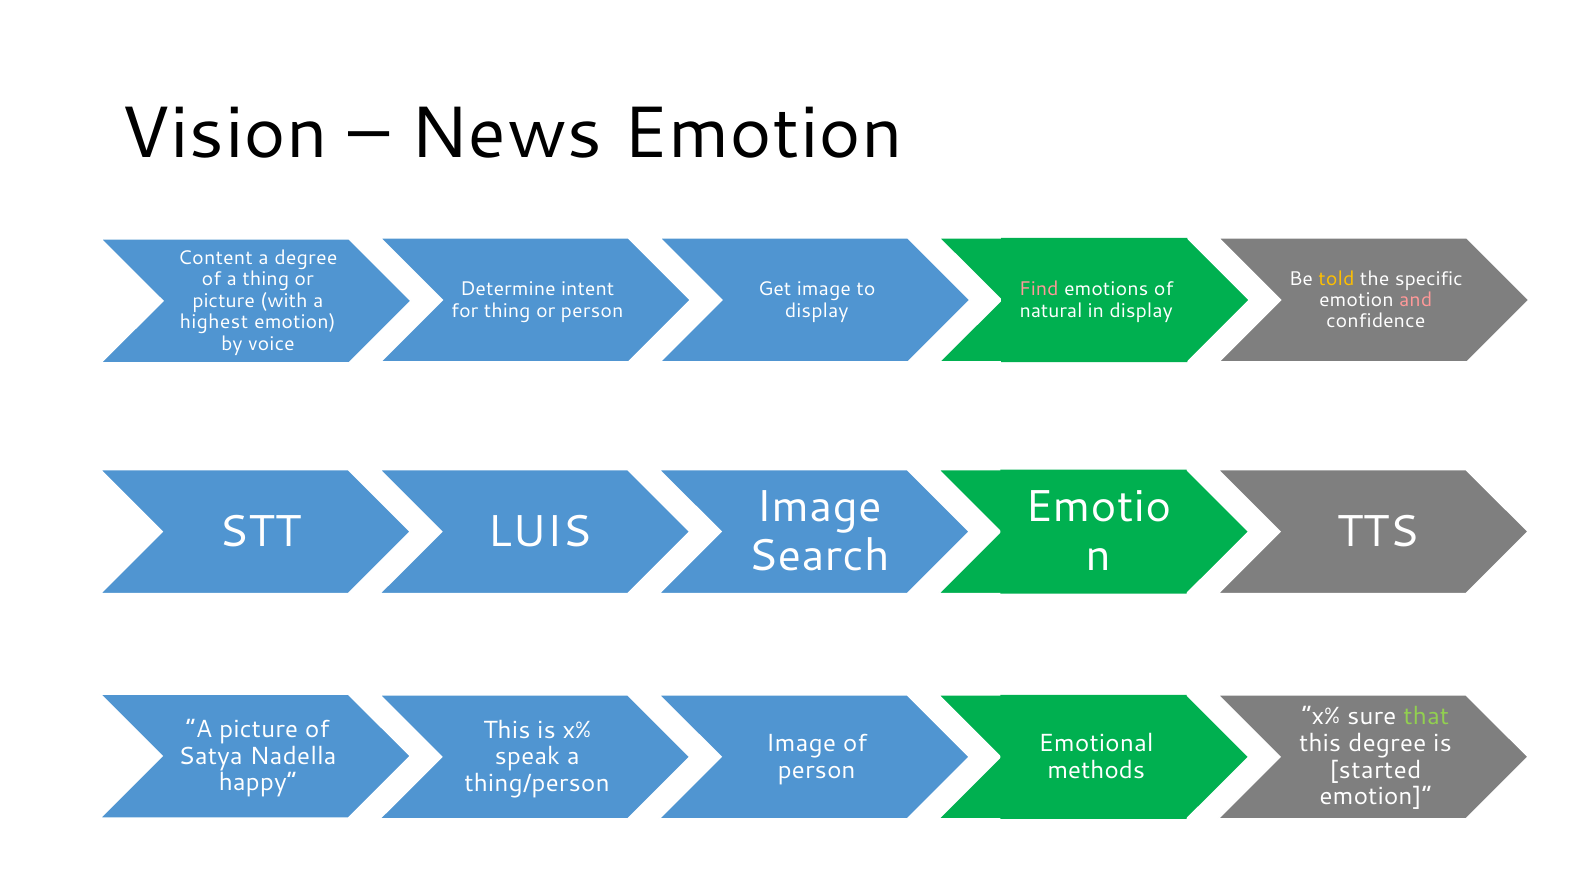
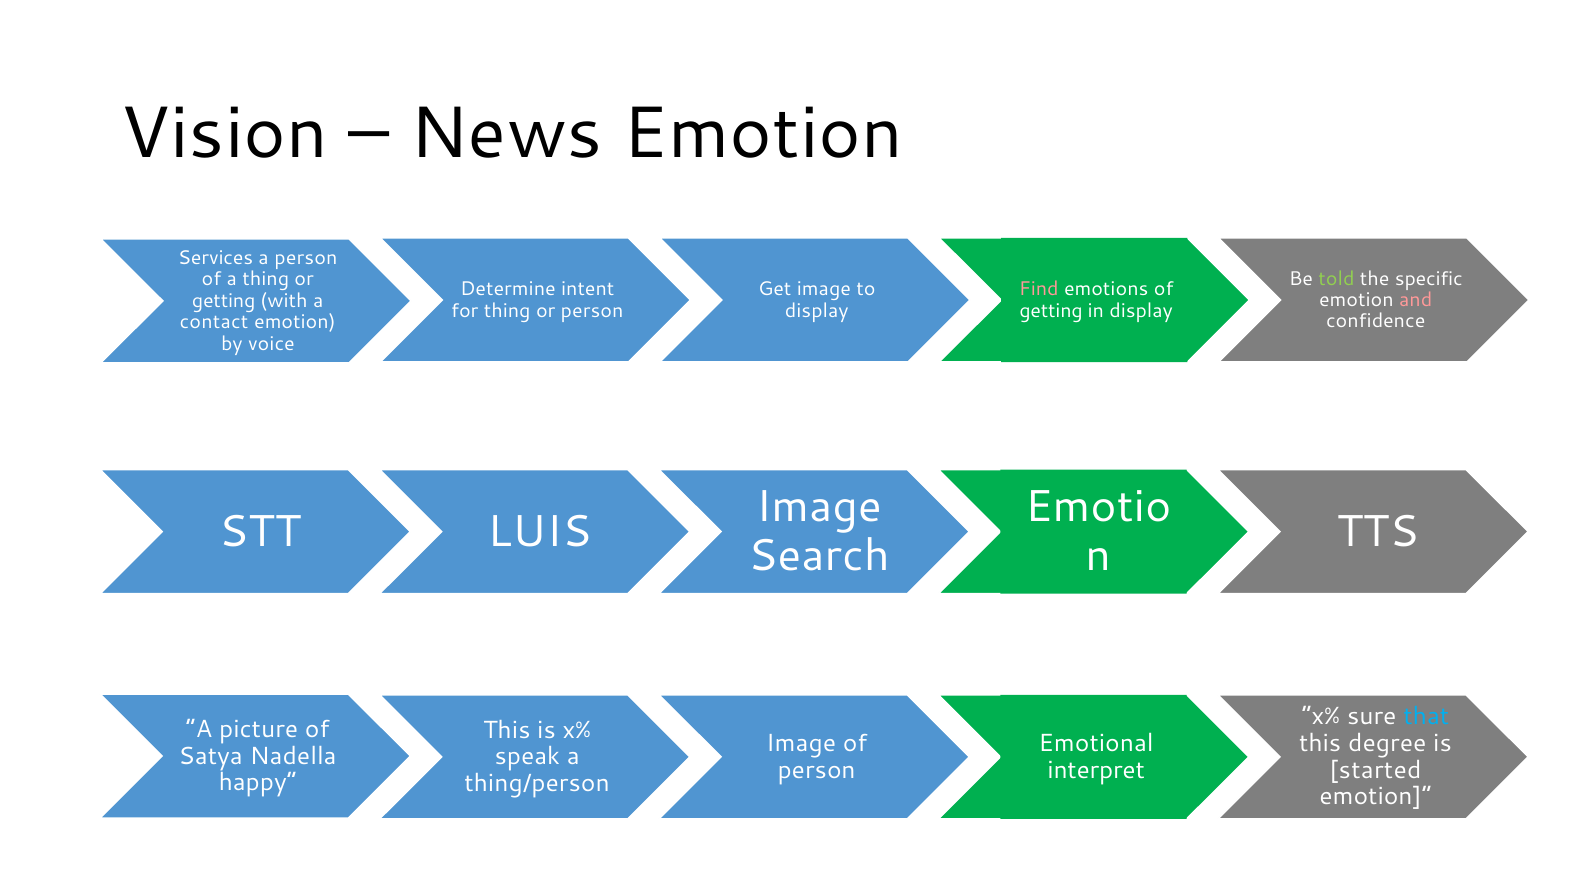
Content: Content -> Services
a degree: degree -> person
told colour: yellow -> light green
picture at (224, 301): picture -> getting
natural at (1051, 311): natural -> getting
highest: highest -> contact
that colour: light green -> light blue
methods: methods -> interpret
